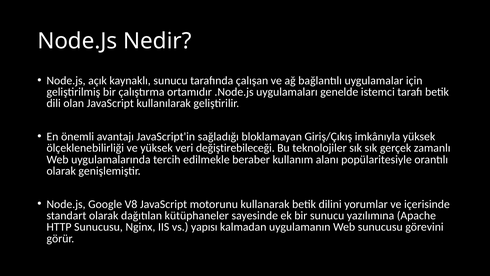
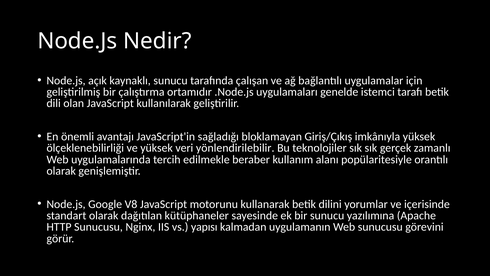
değiştirebileceği: değiştirebileceği -> yönlendirilebilir
